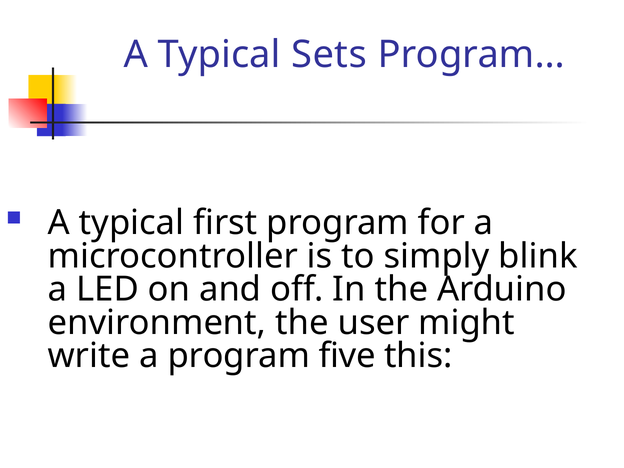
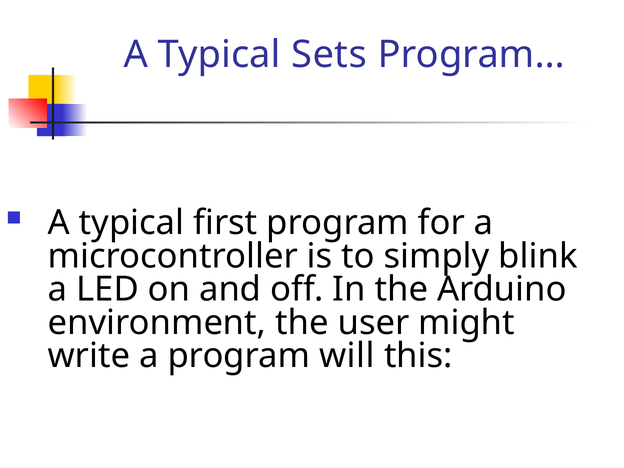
five: five -> will
